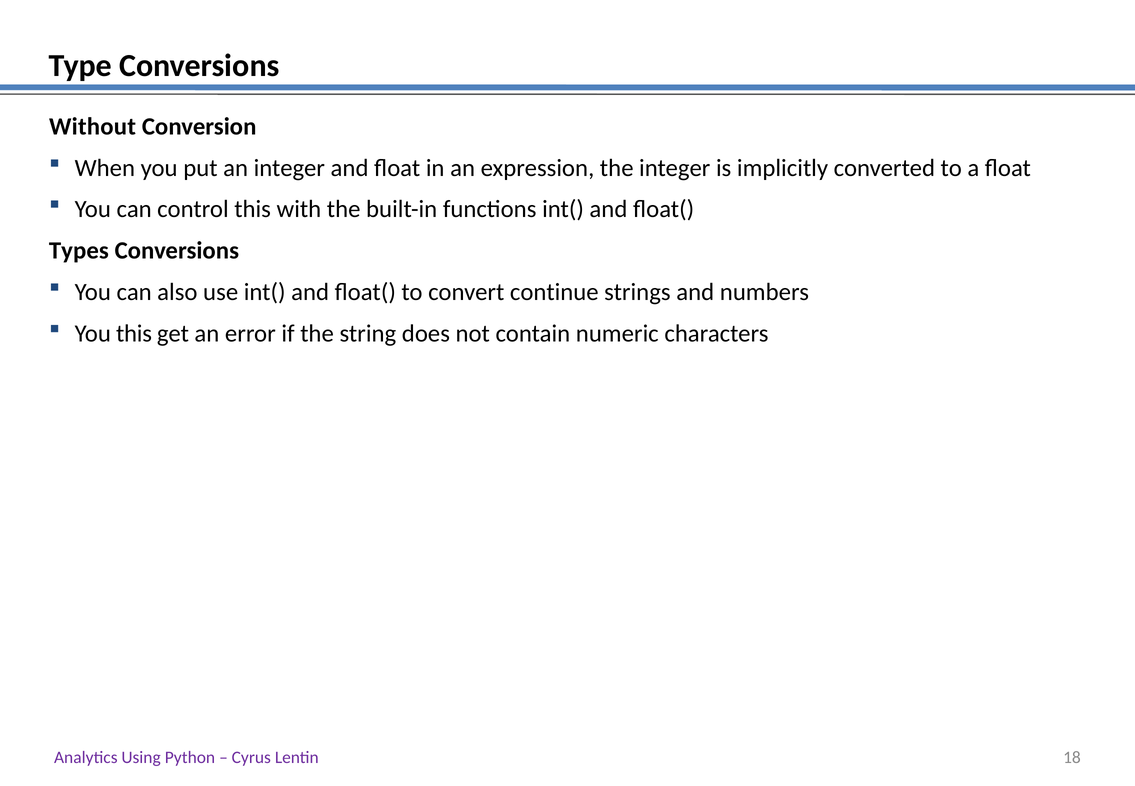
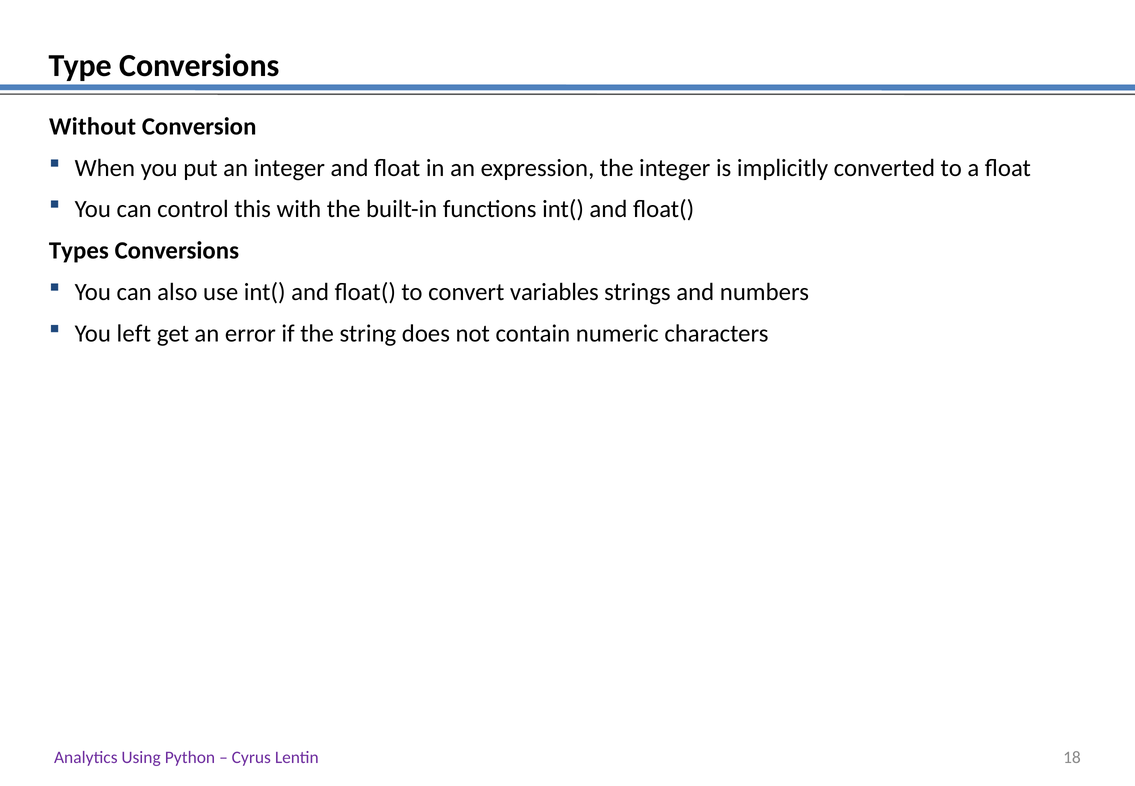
continue: continue -> variables
You this: this -> left
